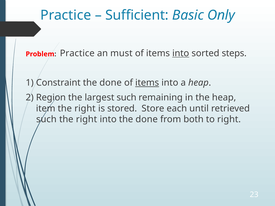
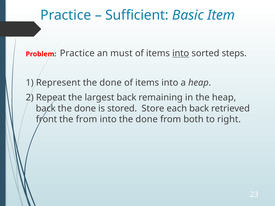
Only: Only -> Item
Constraint: Constraint -> Represent
items at (147, 83) underline: present -> none
Region: Region -> Repeat
largest such: such -> back
item at (46, 109): item -> back
right at (85, 109): right -> done
each until: until -> back
such at (46, 120): such -> front
right at (86, 120): right -> from
